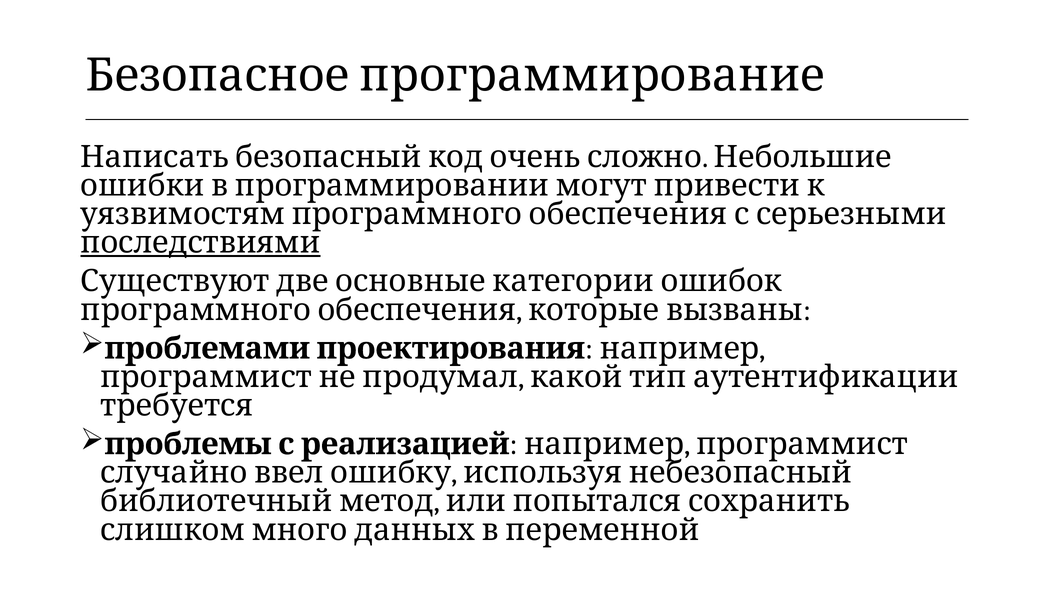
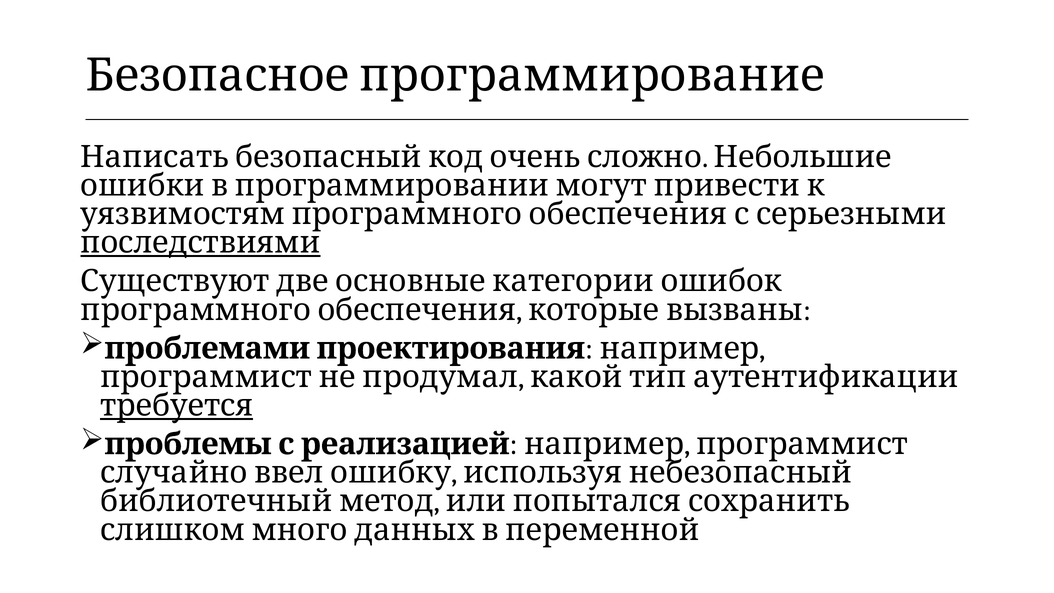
требуется underline: none -> present
